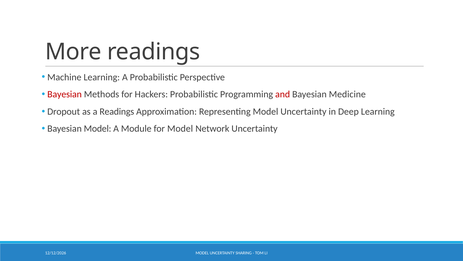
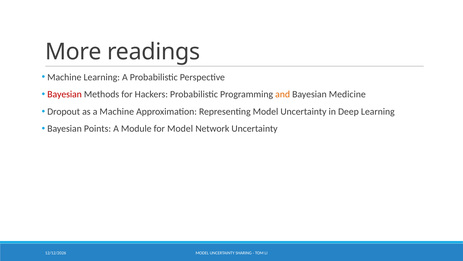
and colour: red -> orange
a Readings: Readings -> Machine
Bayesian Model: Model -> Points
